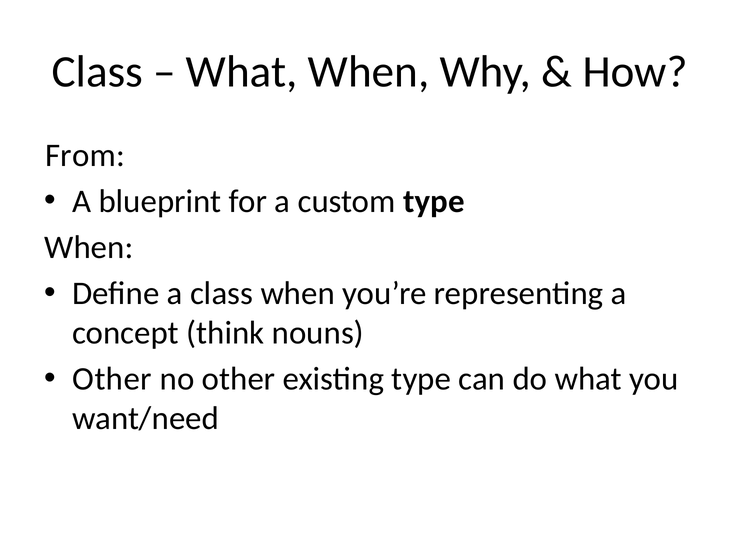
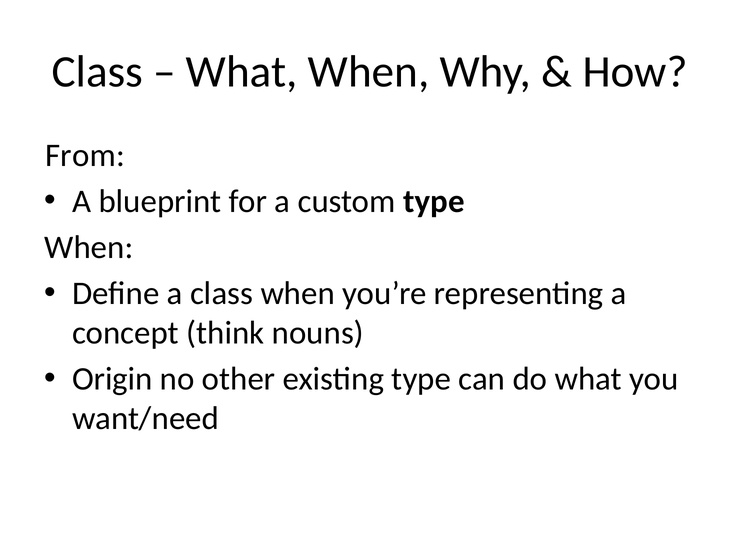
Other at (112, 379): Other -> Origin
